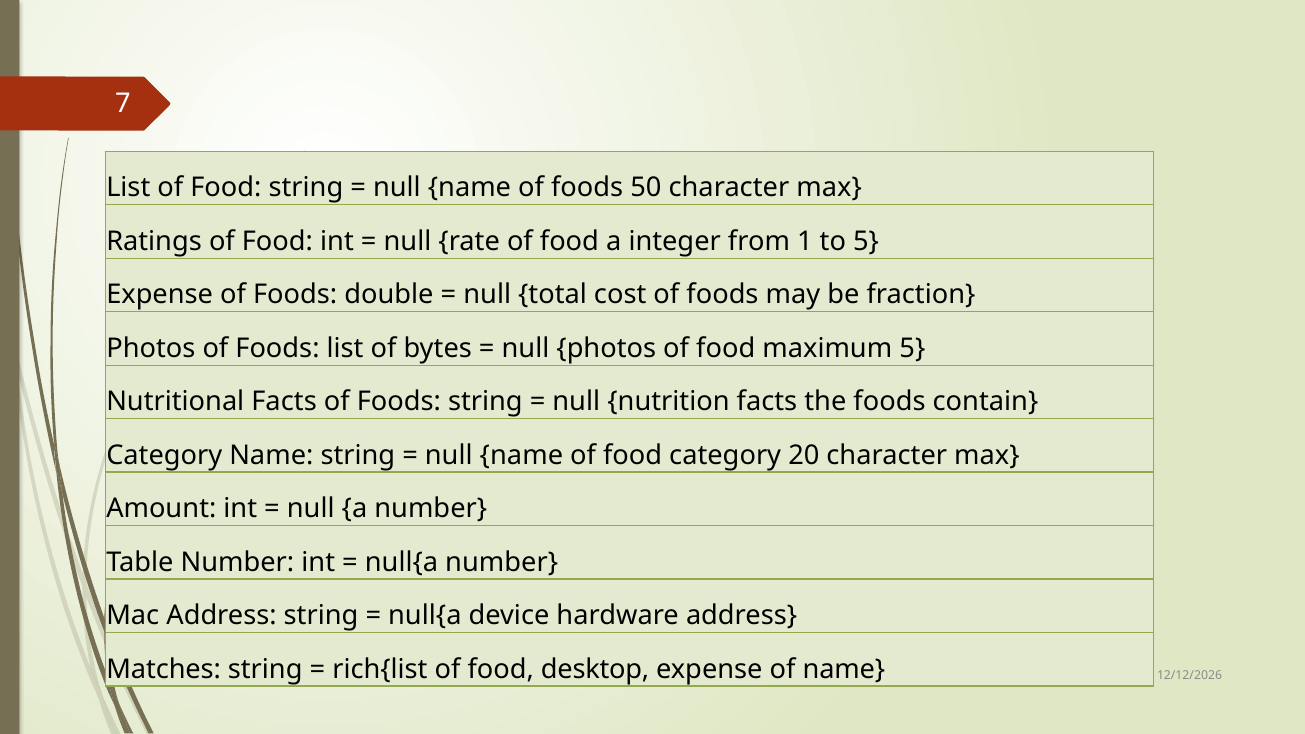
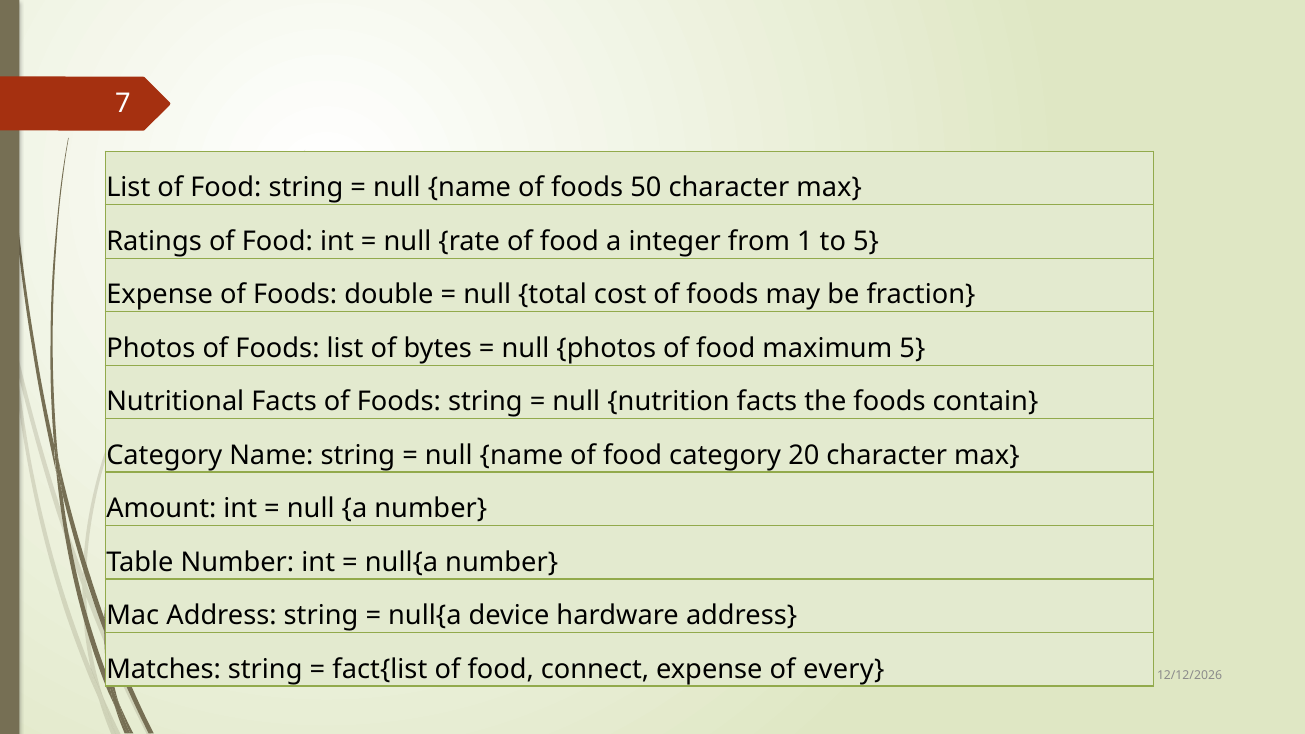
rich{list: rich{list -> fact{list
desktop: desktop -> connect
of name: name -> every
